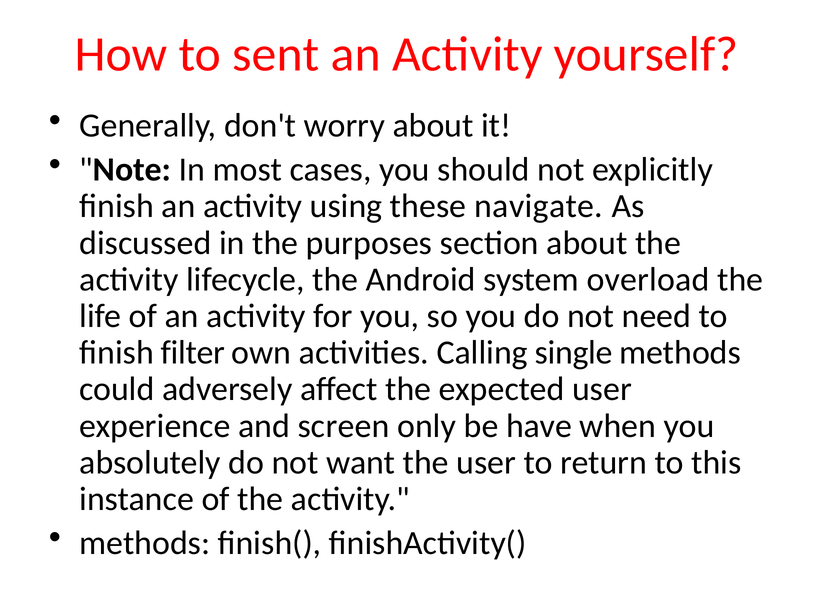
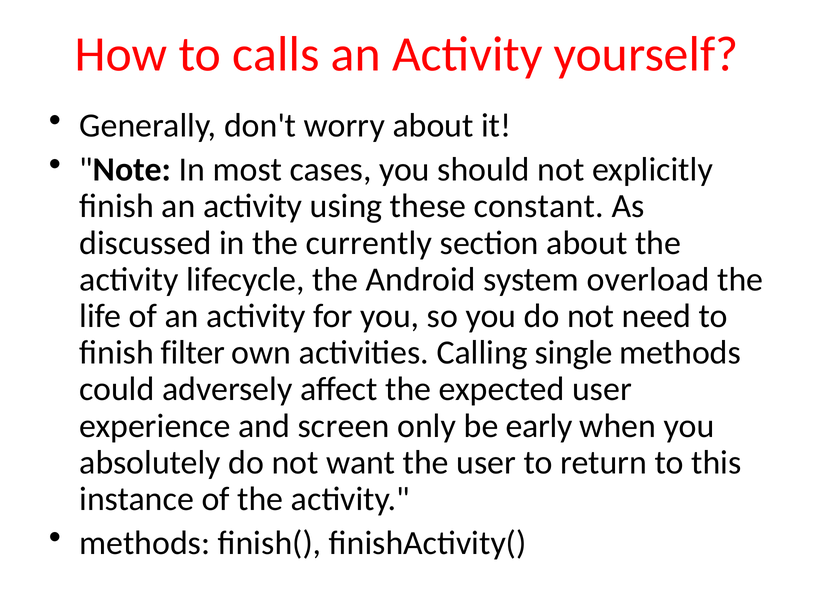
sent: sent -> calls
navigate: navigate -> constant
purposes: purposes -> currently
have: have -> early
